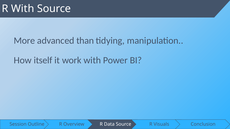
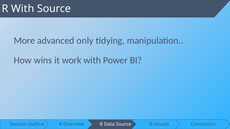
than: than -> only
itself: itself -> wins
